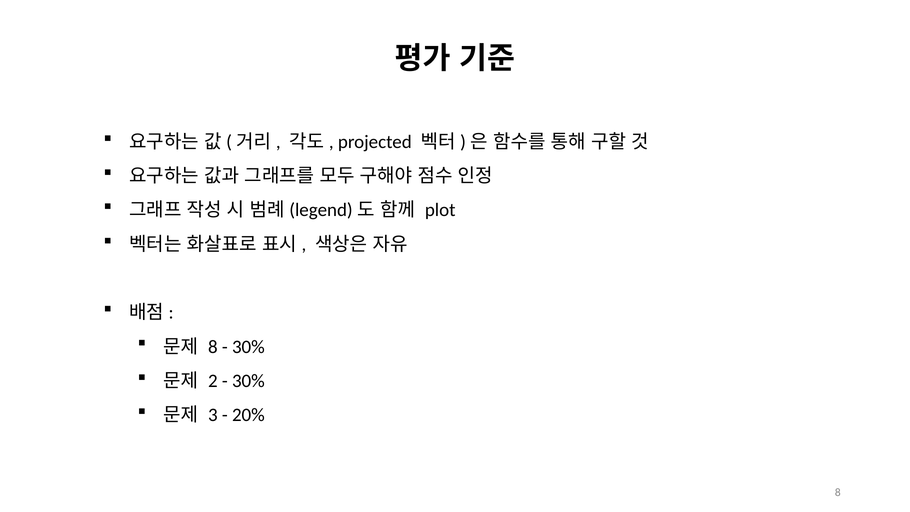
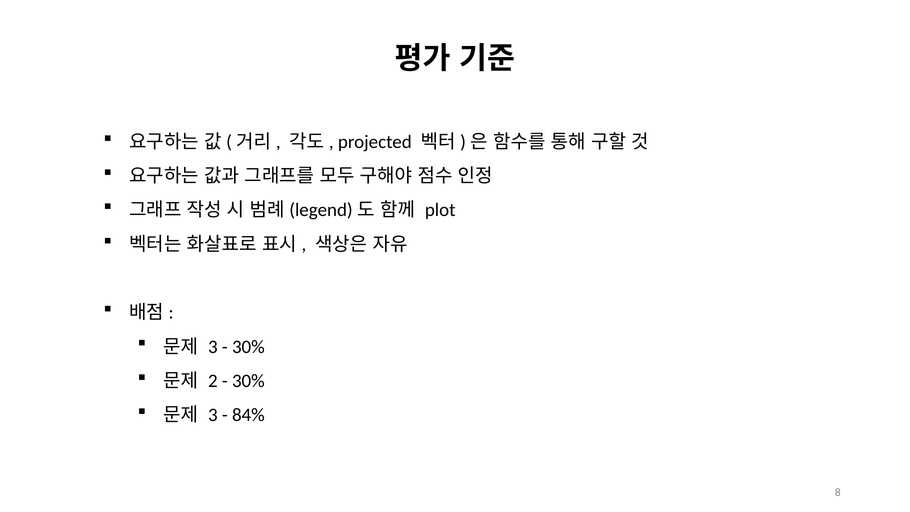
8 at (213, 347): 8 -> 3
20%: 20% -> 84%
